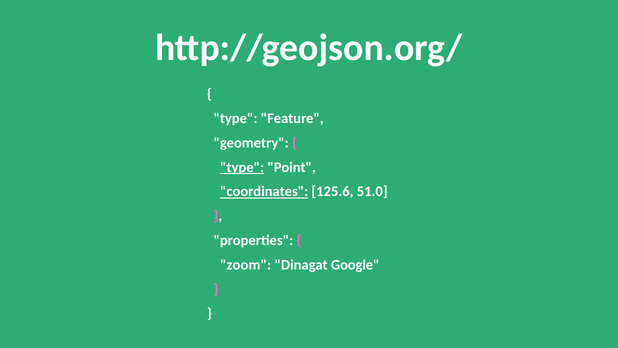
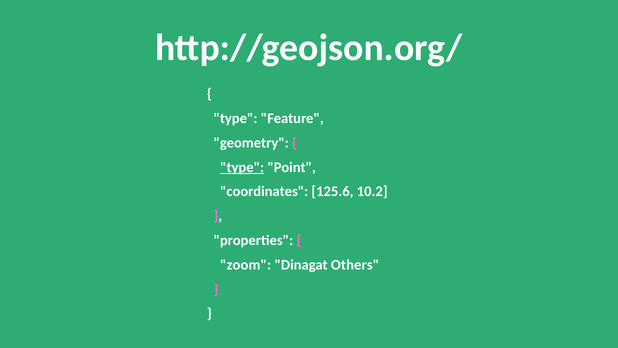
coordinates underline: present -> none
51.0: 51.0 -> 10.2
Google: Google -> Others
